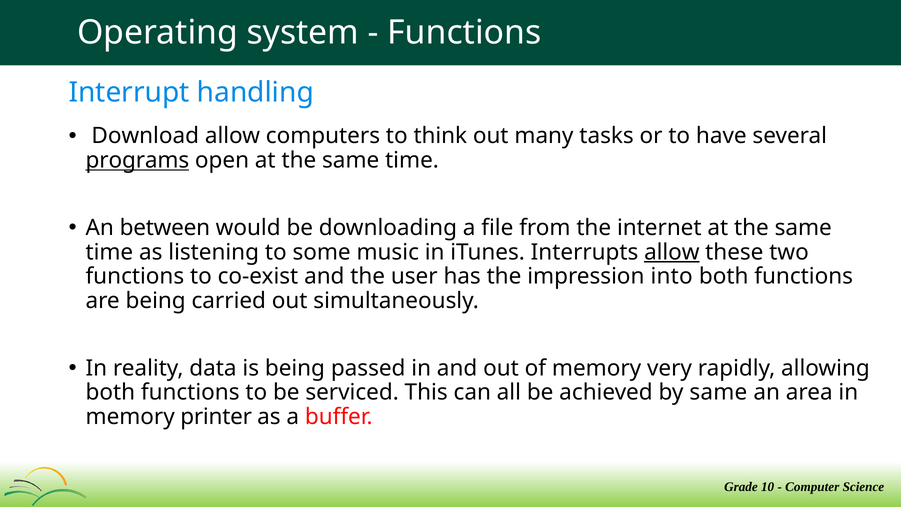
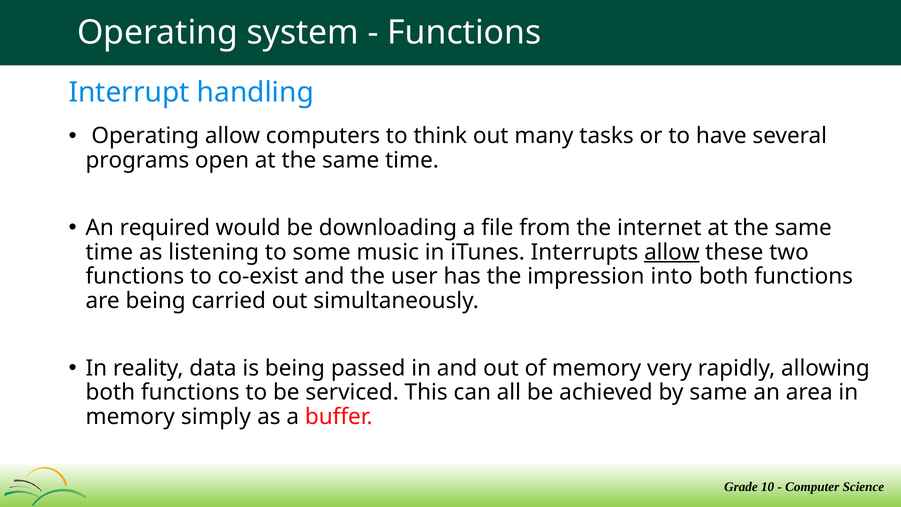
Download at (145, 136): Download -> Operating
programs underline: present -> none
between: between -> required
printer: printer -> simply
